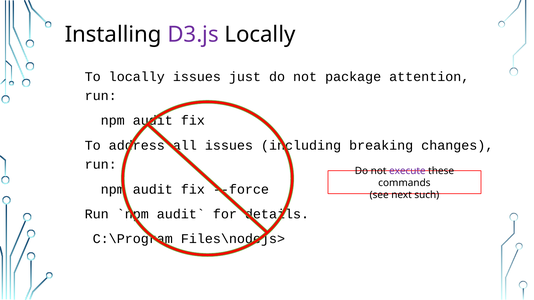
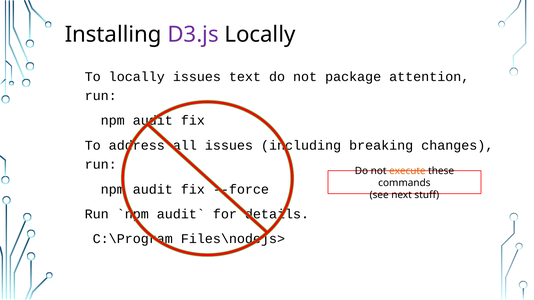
just: just -> text
execute colour: purple -> orange
such: such -> stuff
